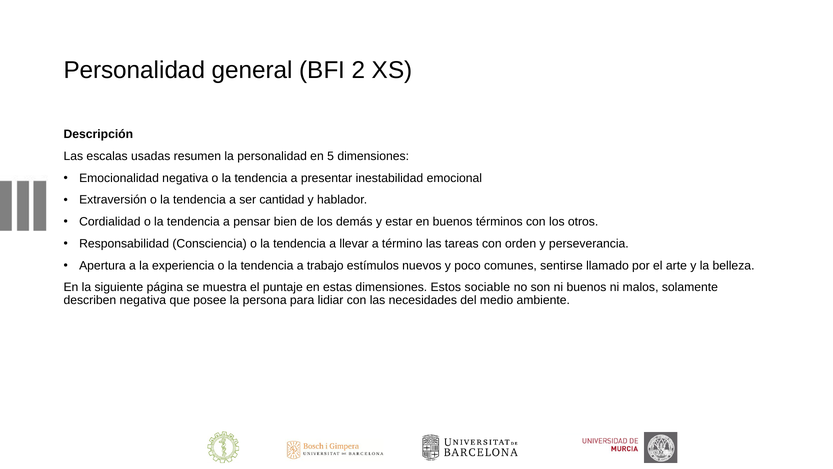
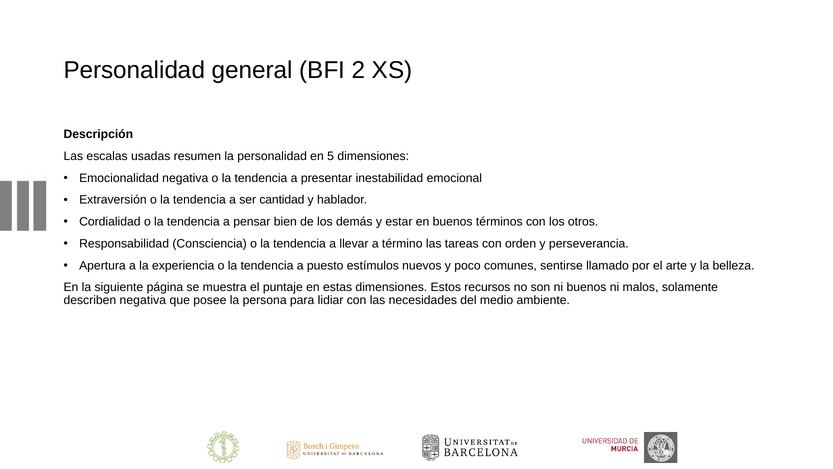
trabajo: trabajo -> puesto
sociable: sociable -> recursos
